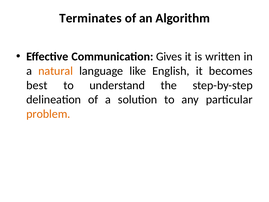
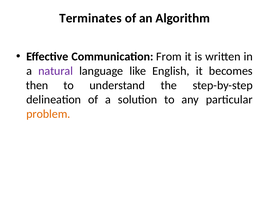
Gives: Gives -> From
natural colour: orange -> purple
best: best -> then
